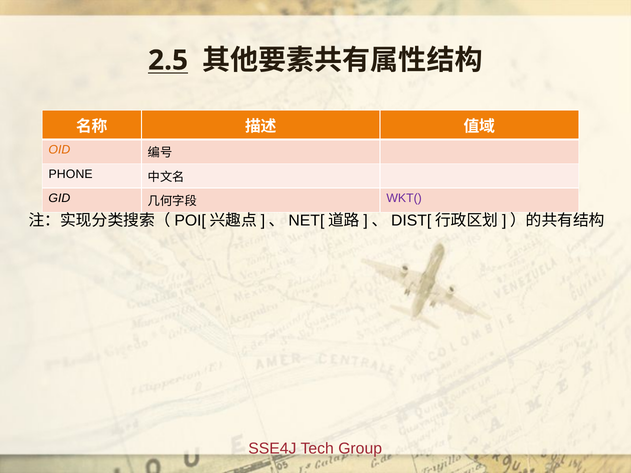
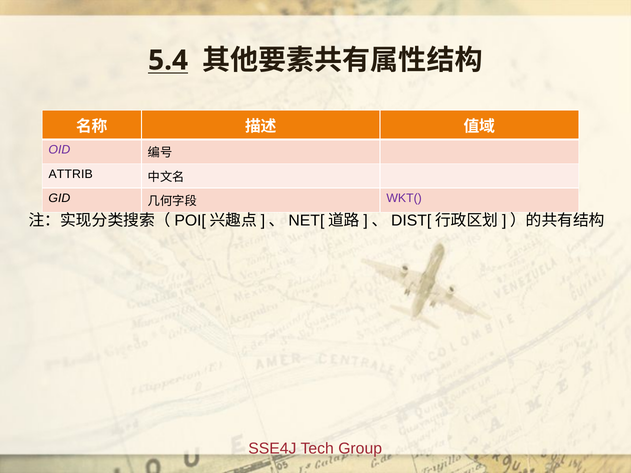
2.5: 2.5 -> 5.4
OID colour: orange -> purple
PHONE: PHONE -> ATTRIB
